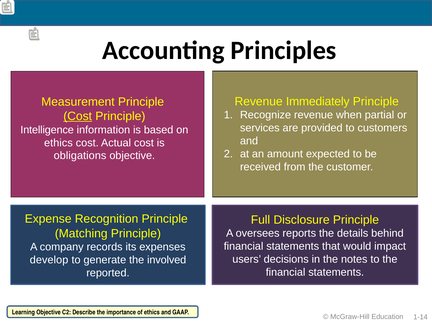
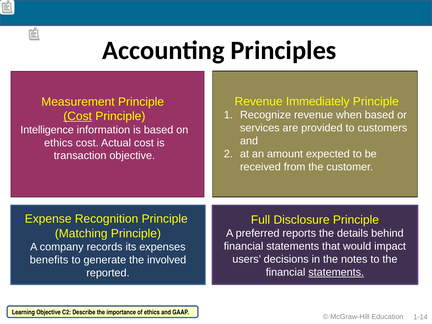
when partial: partial -> based
obligations: obligations -> transaction
oversees: oversees -> preferred
develop: develop -> benefits
statements at (336, 272) underline: none -> present
